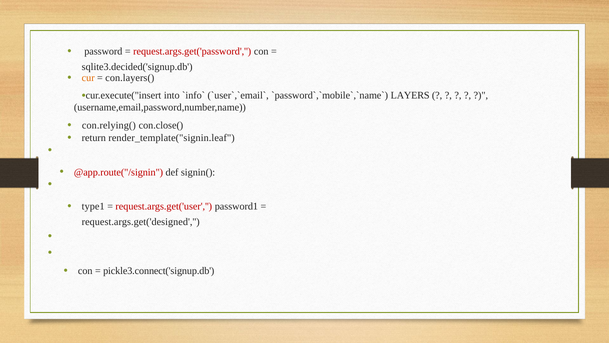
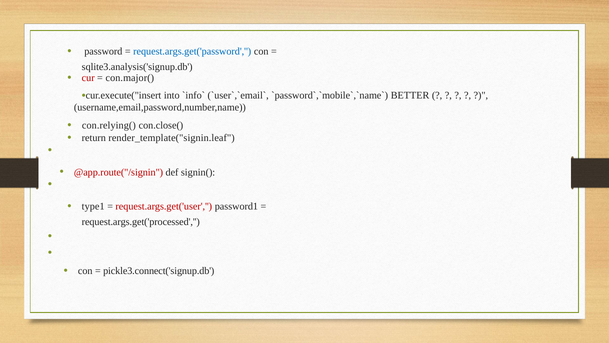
request.args.get('password colour: red -> blue
sqlite3.decided('signup.db: sqlite3.decided('signup.db -> sqlite3.analysis('signup.db
cur colour: orange -> red
con.layers(: con.layers( -> con.major(
LAYERS: LAYERS -> BETTER
request.args.get('designed: request.args.get('designed -> request.args.get('processed
